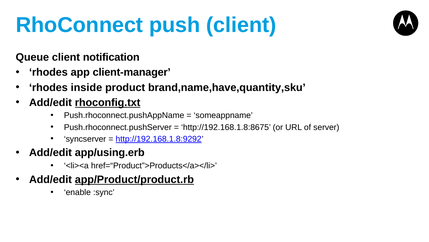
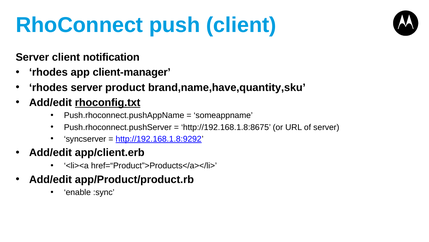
Queue at (32, 57): Queue -> Server
rhodes inside: inside -> server
app/using.erb: app/using.erb -> app/client.erb
app/Product/product.rb underline: present -> none
